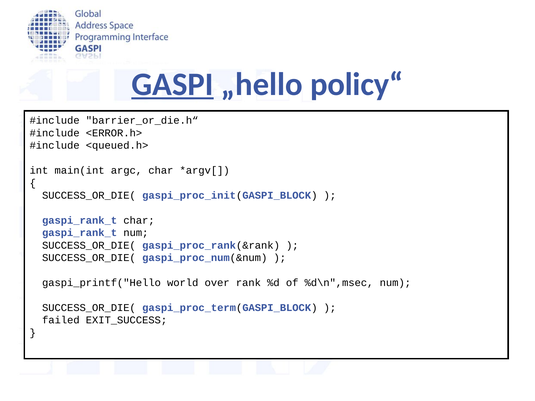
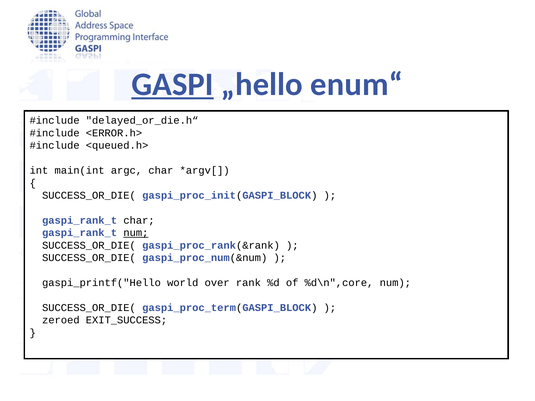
policy“: policy“ -> enum“
barrier_or_die.h“: barrier_or_die.h“ -> delayed_or_die.h“
num at (136, 233) underline: none -> present
%d\n",msec: %d\n",msec -> %d\n",core
failed: failed -> zeroed
